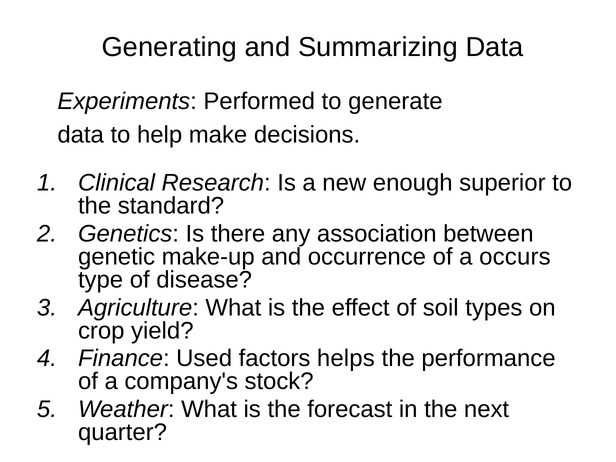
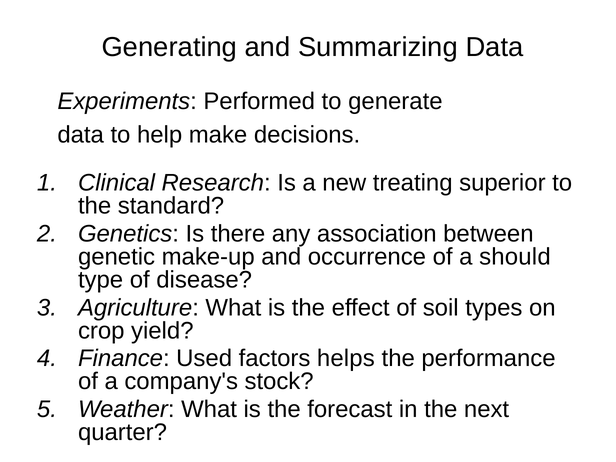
enough: enough -> treating
occurs: occurs -> should
